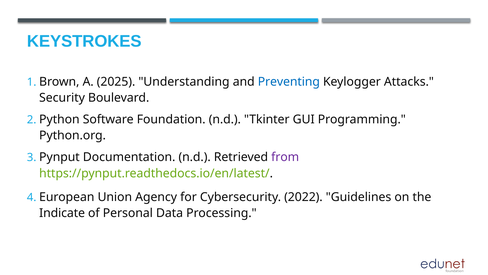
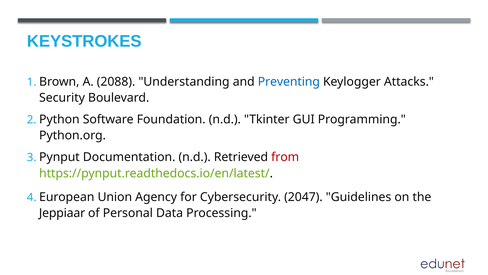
2025: 2025 -> 2088
from colour: purple -> red
2022: 2022 -> 2047
Indicate: Indicate -> Jeppiaar
